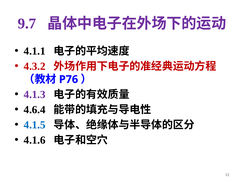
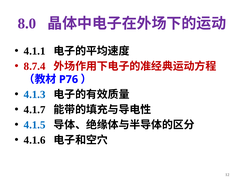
9.7: 9.7 -> 8.0
4.3.2: 4.3.2 -> 8.7.4
4.1.3 colour: purple -> blue
4.6.4: 4.6.4 -> 4.1.7
